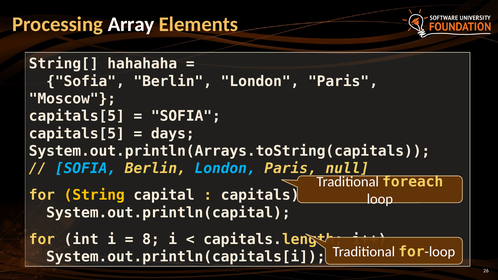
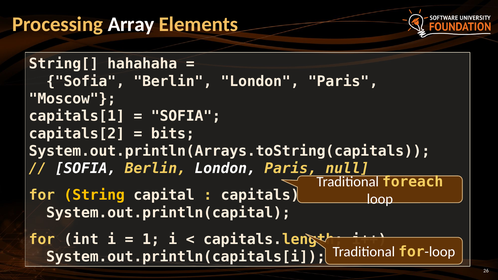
capitals[5 at (77, 116): capitals[5 -> capitals[1
capitals[5 at (77, 134): capitals[5 -> capitals[2
days: days -> bits
SOFIA at (85, 169) colour: light blue -> white
London at (225, 169) colour: light blue -> white
8: 8 -> 1
